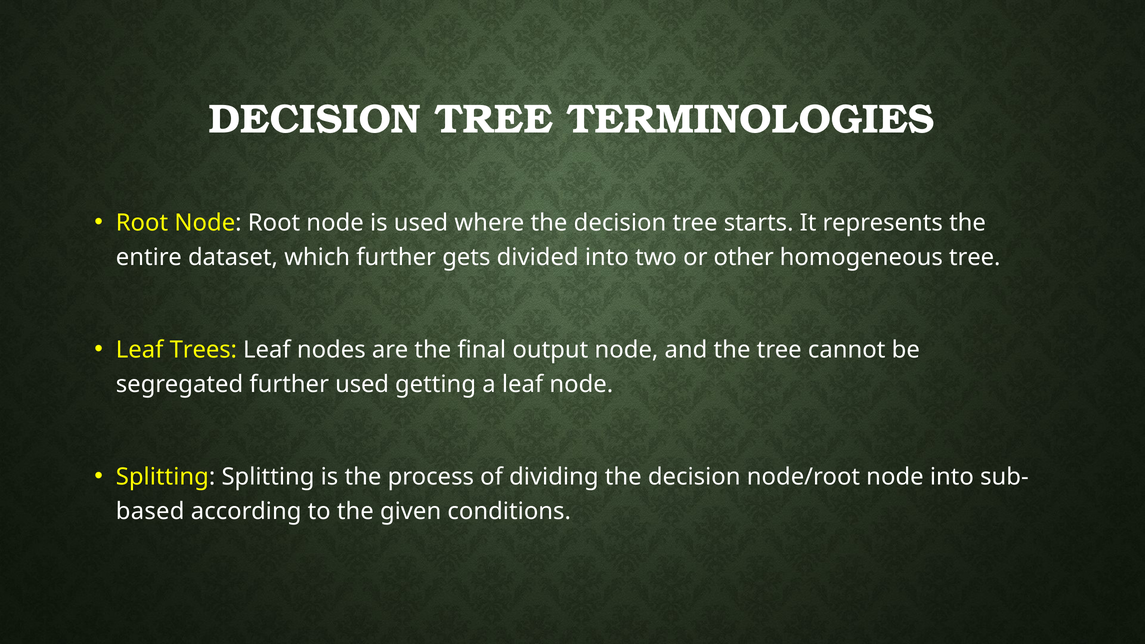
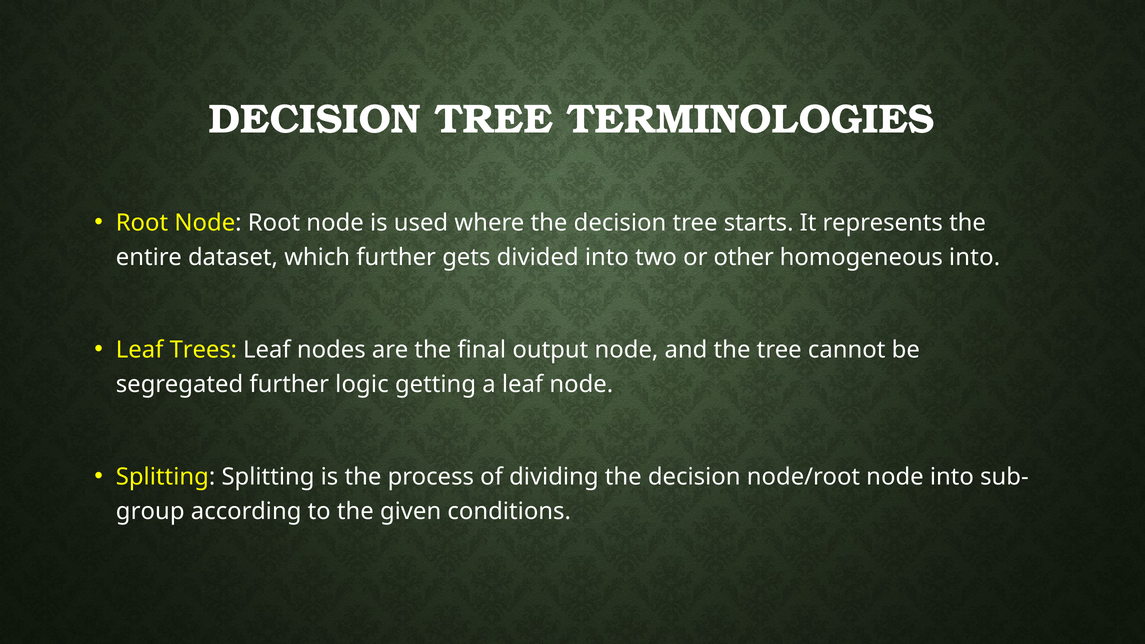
homogeneous tree: tree -> into
further used: used -> logic
based: based -> group
